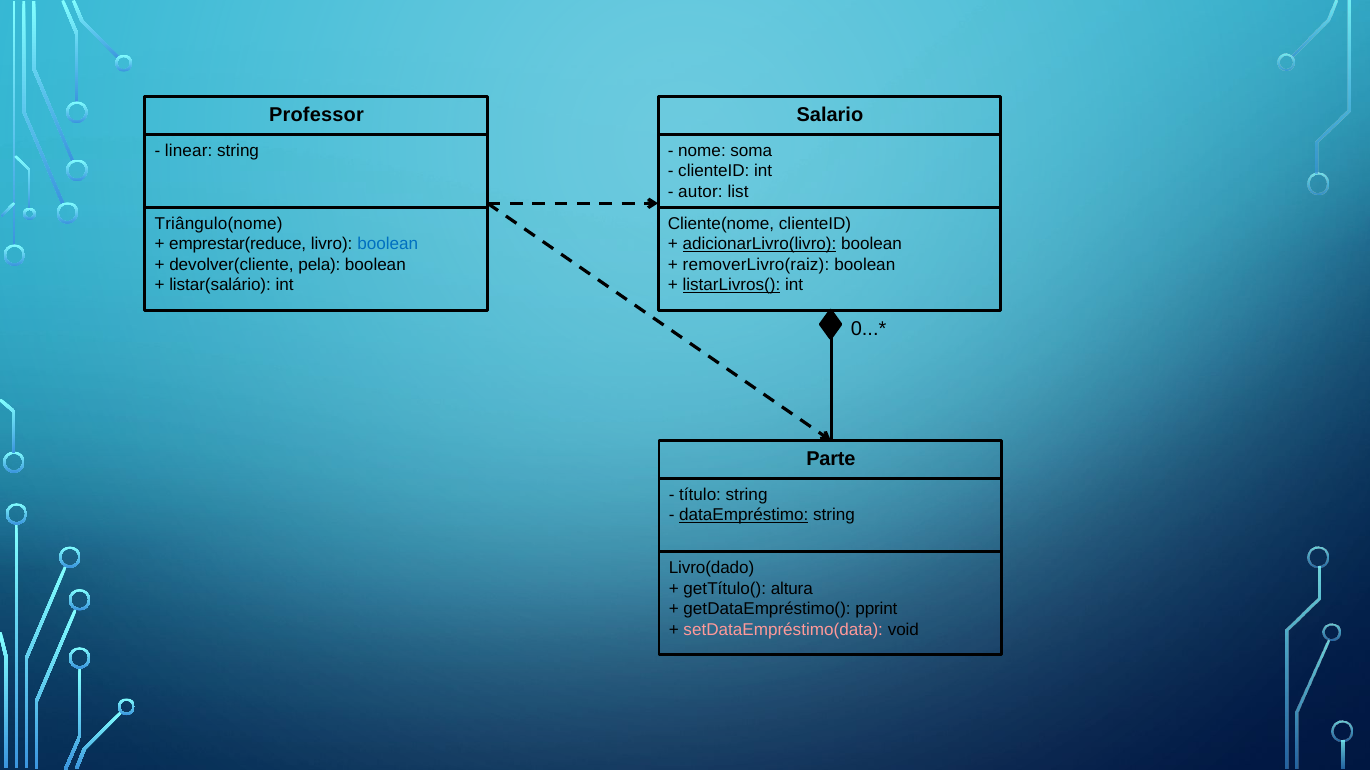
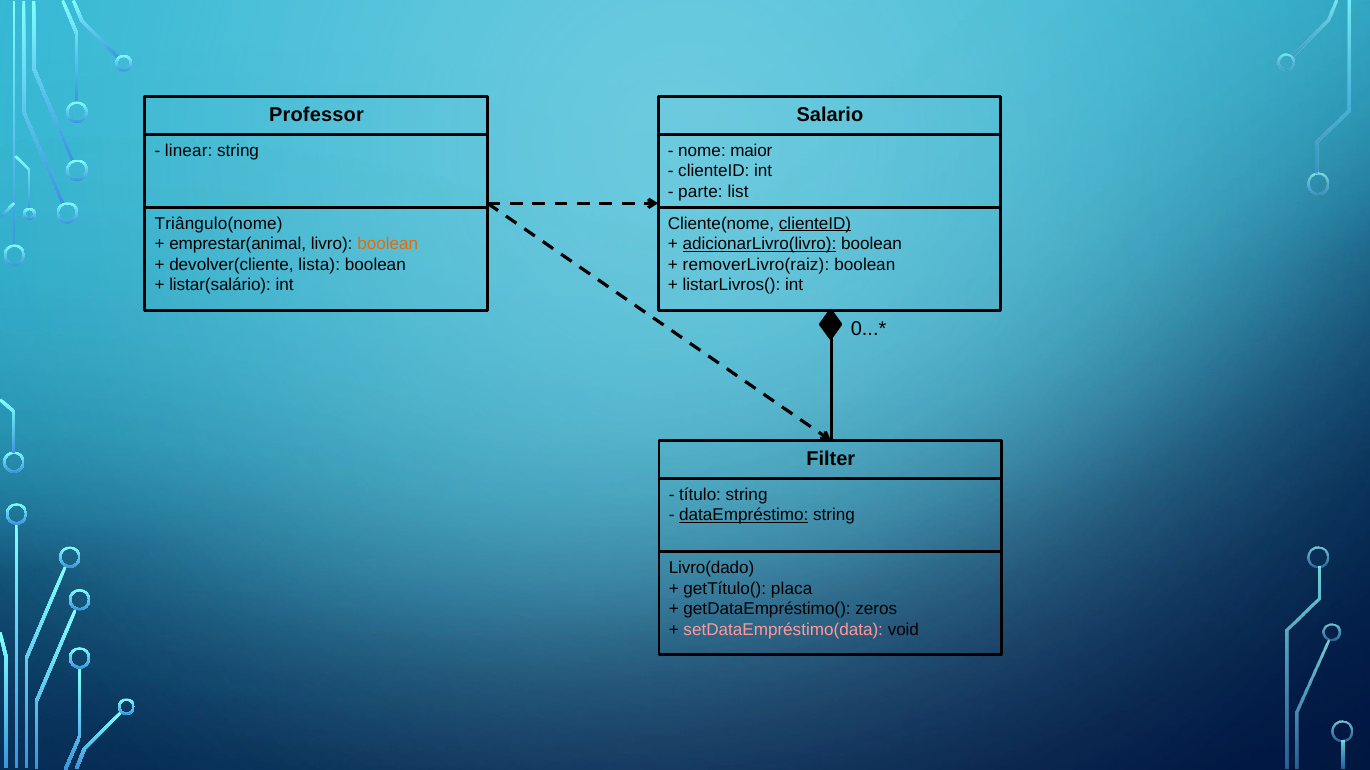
soma: soma -> maior
autor: autor -> parte
clienteID at (815, 224) underline: none -> present
emprestar(reduce: emprestar(reduce -> emprestar(animal
boolean at (388, 244) colour: blue -> orange
pela: pela -> lista
listarLivros( underline: present -> none
Parte: Parte -> Filter
altura: altura -> placa
pprint: pprint -> zeros
